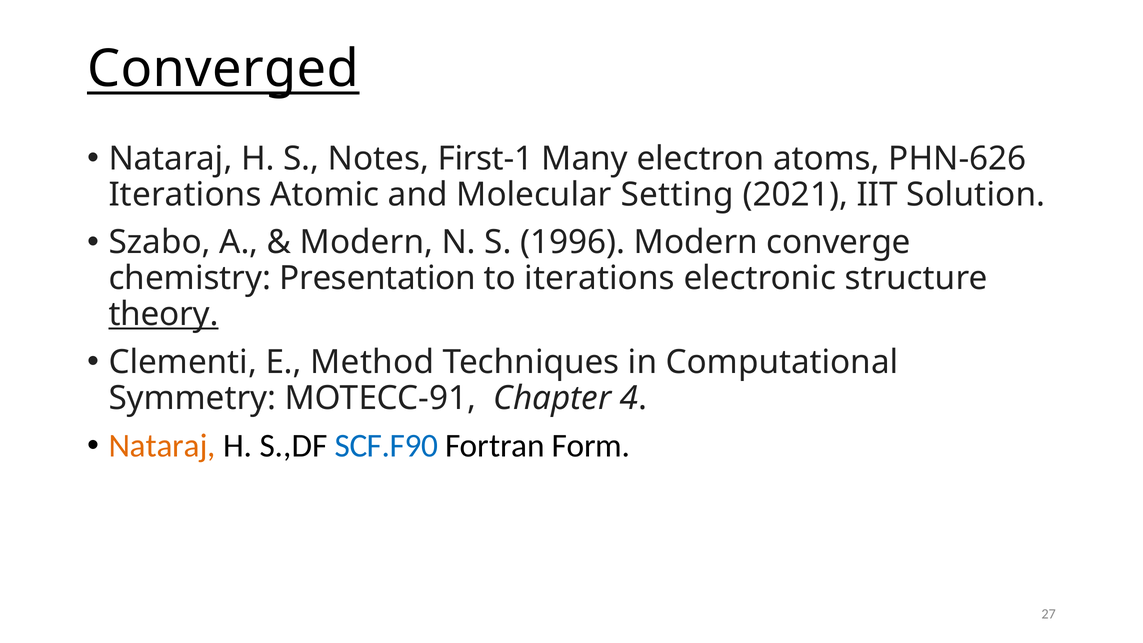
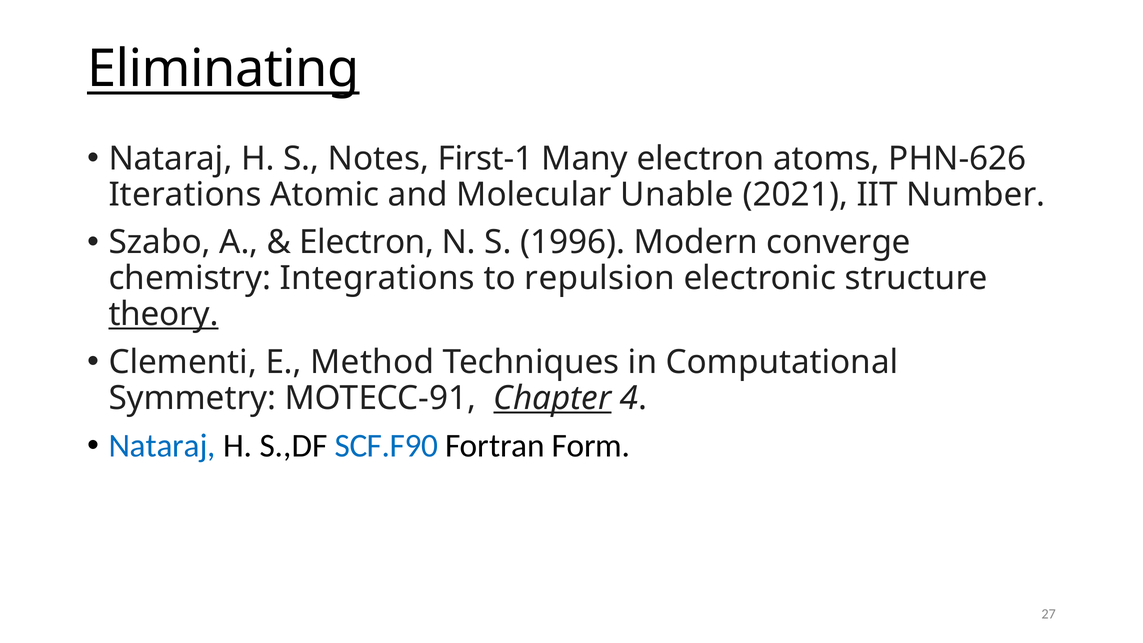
Converged: Converged -> Eliminating
Setting: Setting -> Unable
Solution: Solution -> Number
Modern at (366, 242): Modern -> Electron
Presentation: Presentation -> Integrations
to iterations: iterations -> repulsion
Chapter underline: none -> present
Nataraj at (162, 446) colour: orange -> blue
